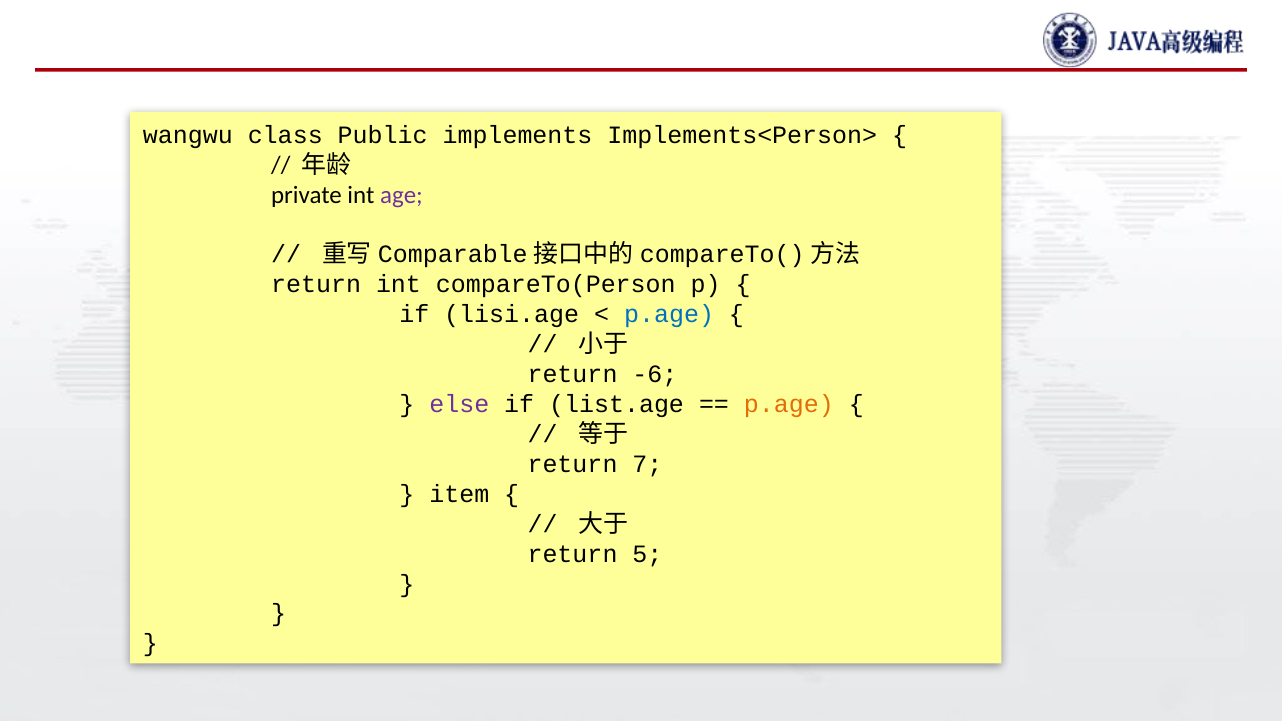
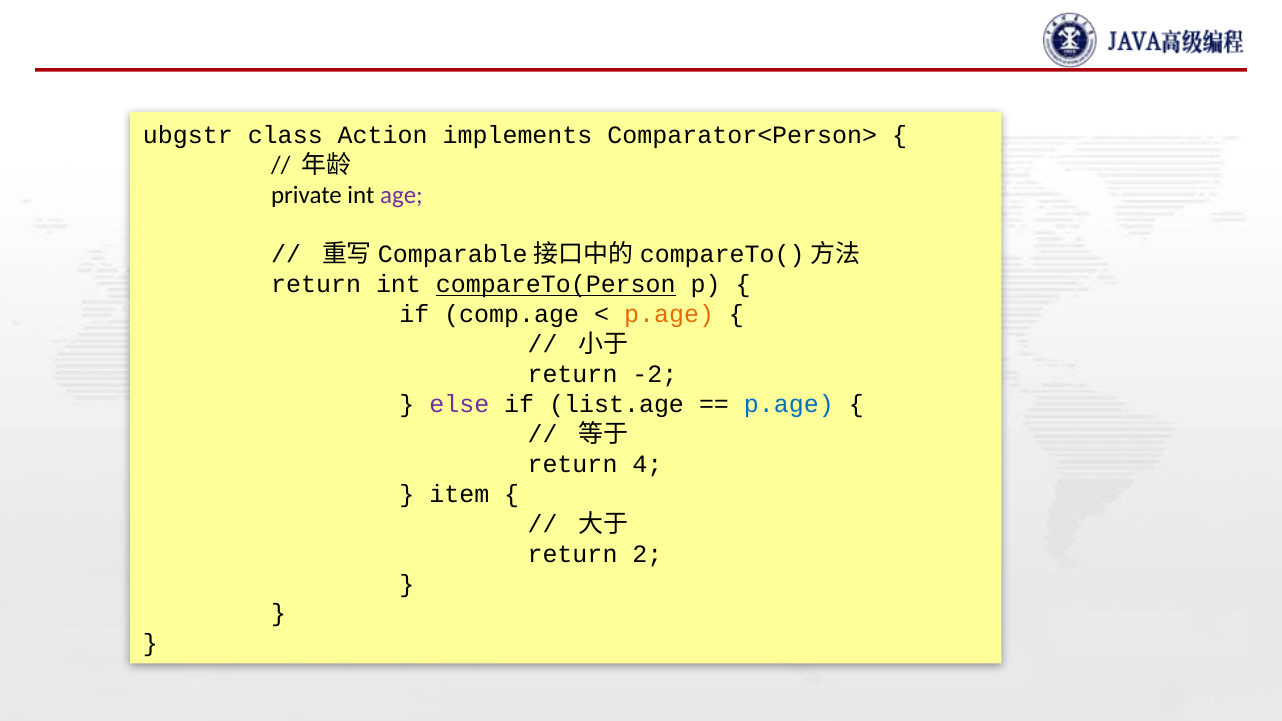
wangwu: wangwu -> ubgstr
Public: Public -> Action
Implements<Person>: Implements<Person> -> Comparator<Person>
compareTo(Person underline: none -> present
lisi.age: lisi.age -> comp.age
p.age at (669, 315) colour: blue -> orange
-6: -6 -> -2
p.age at (789, 404) colour: orange -> blue
7: 7 -> 4
5: 5 -> 2
